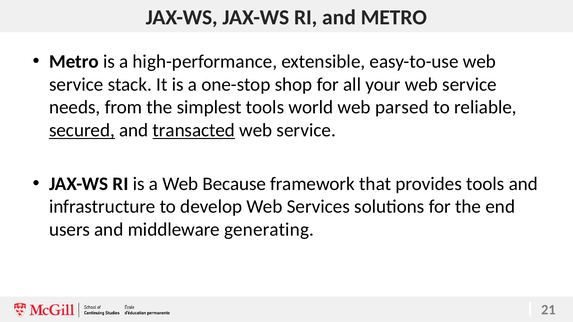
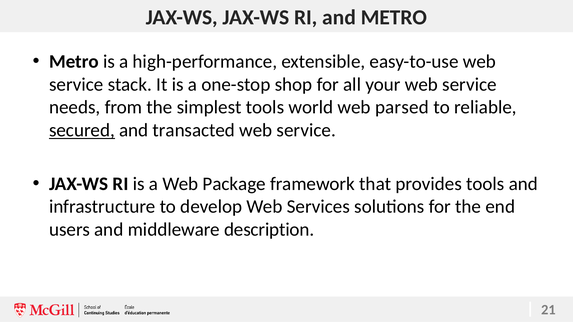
transacted underline: present -> none
Because: Because -> Package
generating: generating -> description
